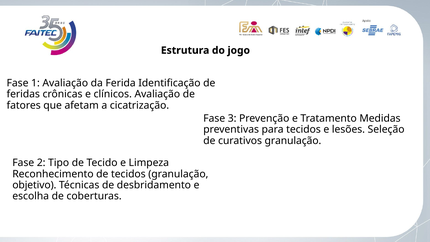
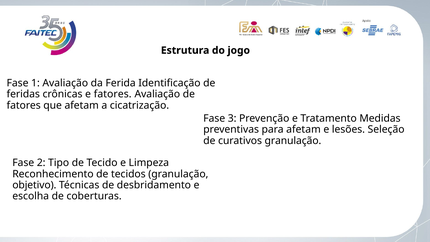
e clínicos: clínicos -> fatores
para tecidos: tecidos -> afetam
